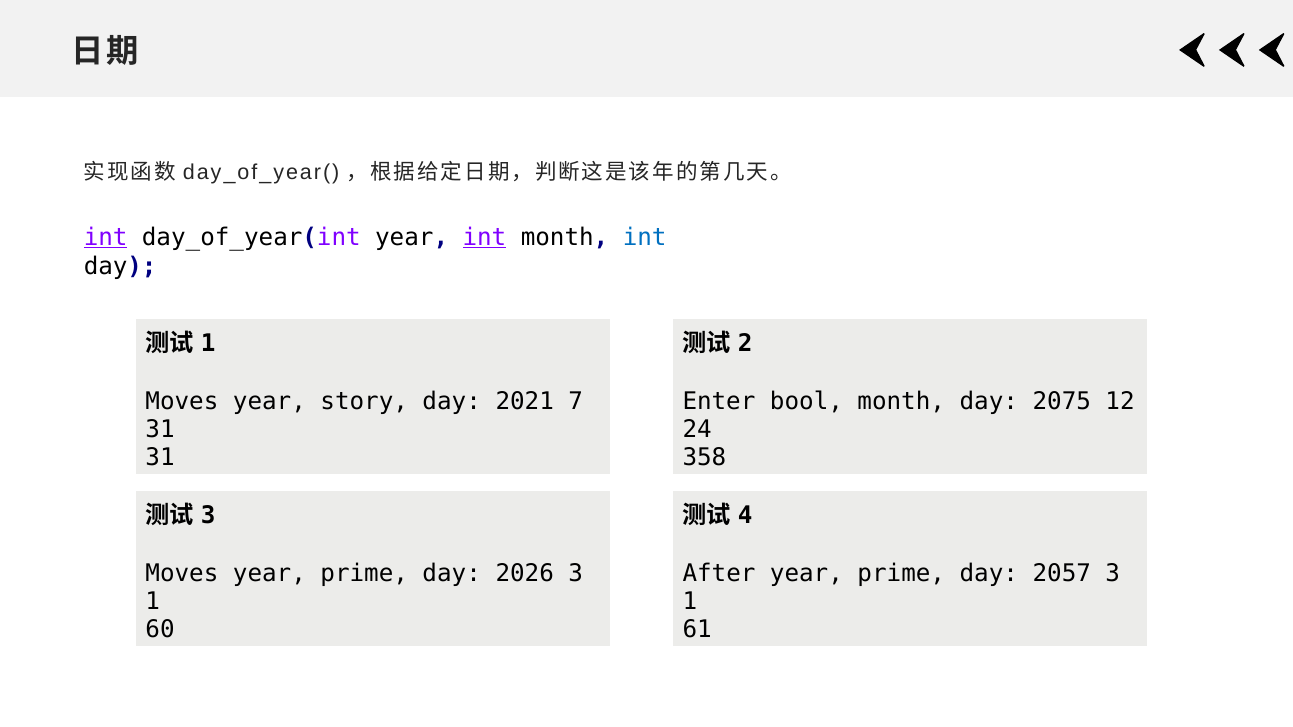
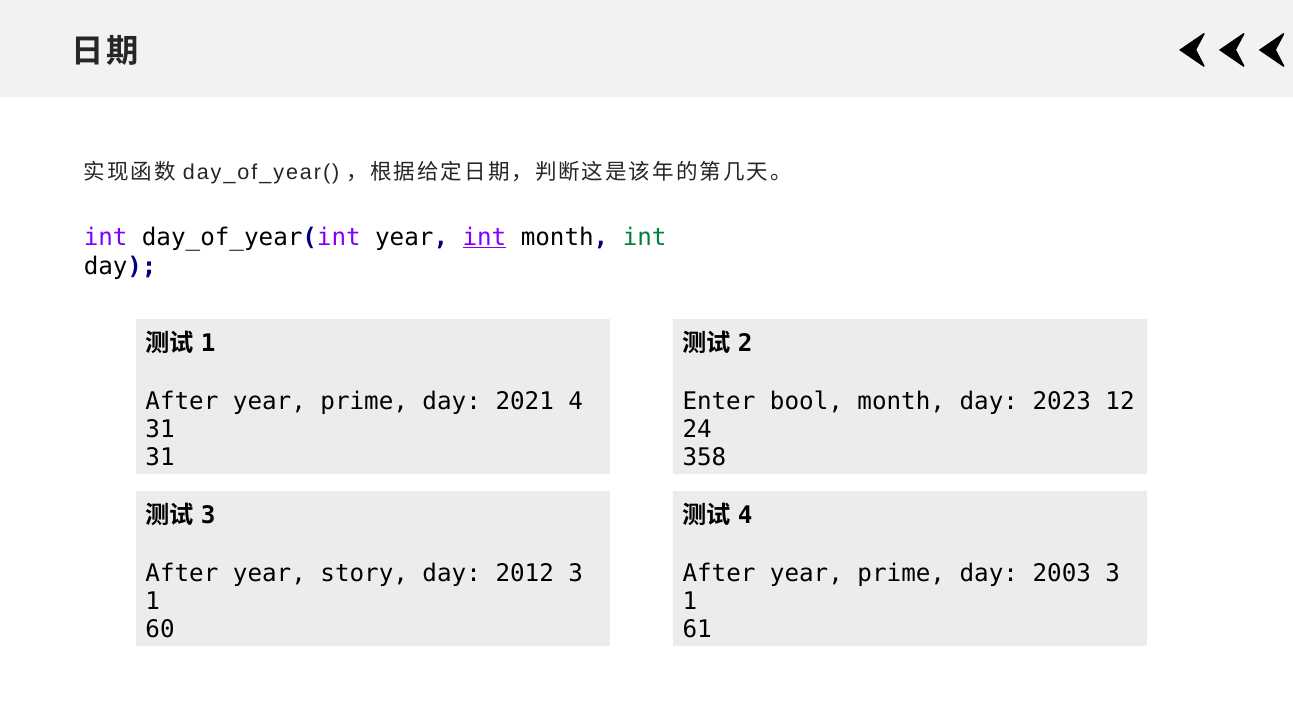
int at (106, 237) underline: present -> none
int at (645, 237) colour: blue -> green
Moves at (182, 402): Moves -> After
story at (364, 402): story -> prime
2021 7: 7 -> 4
2075: 2075 -> 2023
Moves at (182, 574): Moves -> After
prime at (364, 574): prime -> story
2026: 2026 -> 2012
2057: 2057 -> 2003
